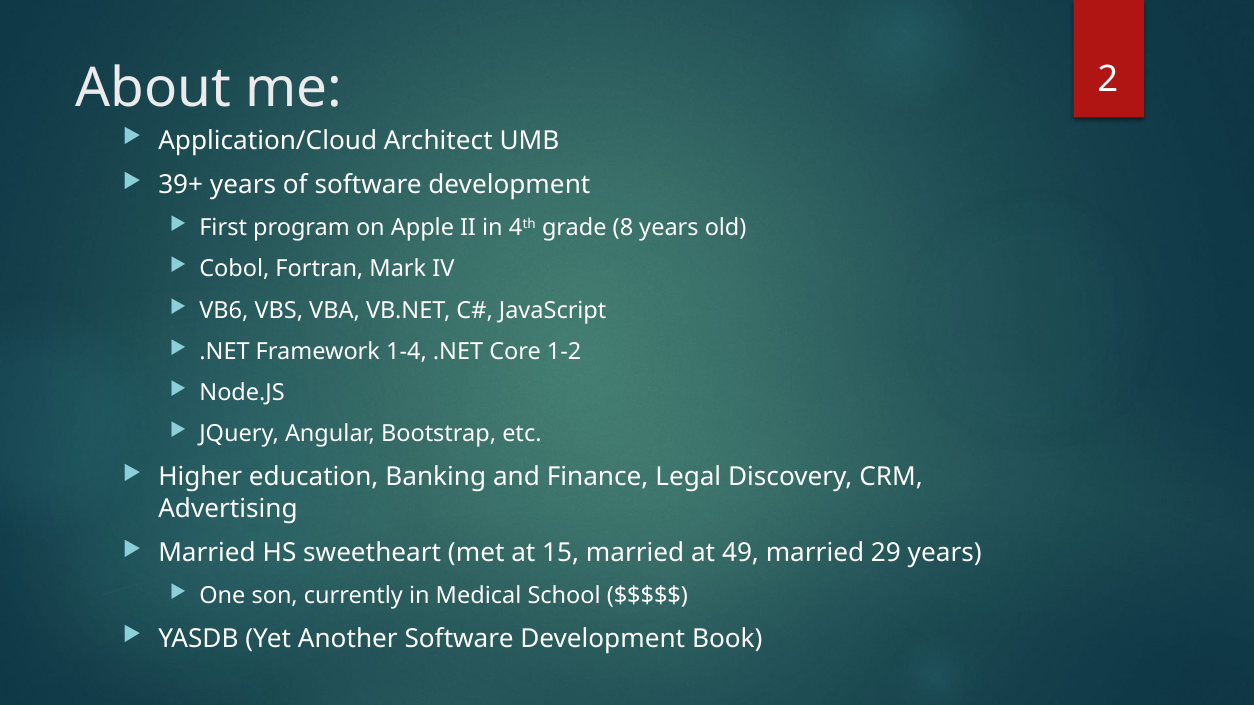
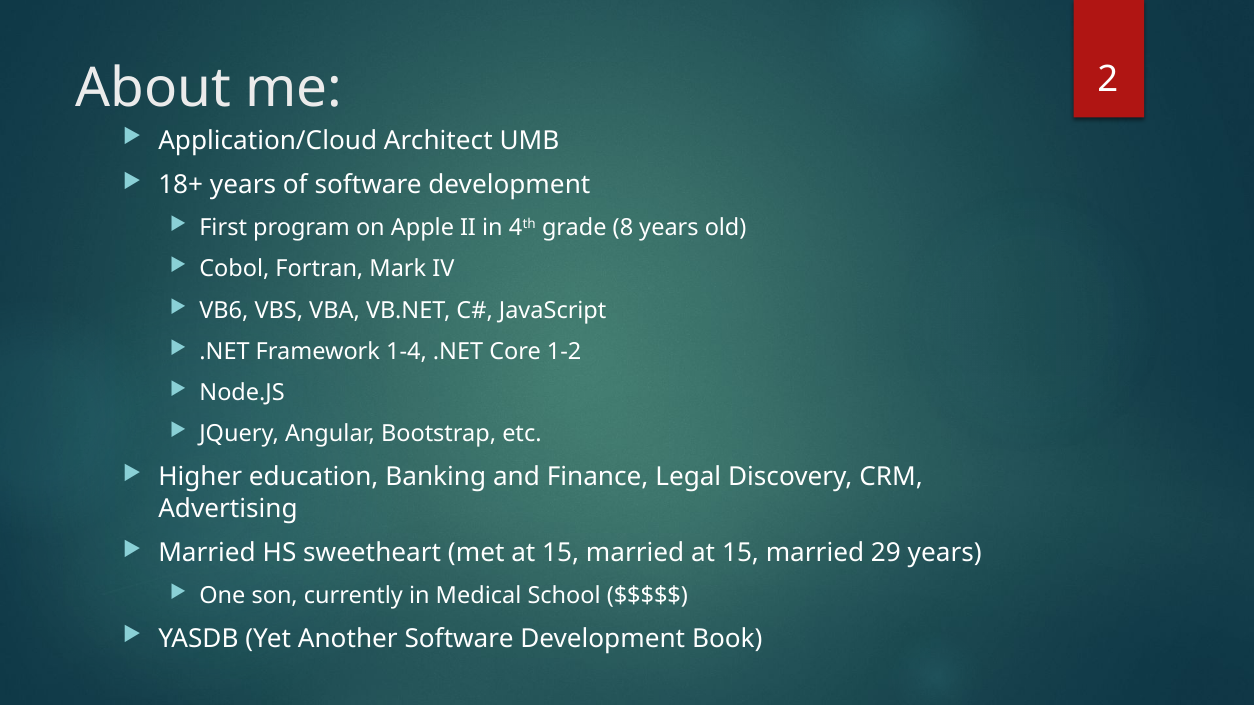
39+: 39+ -> 18+
married at 49: 49 -> 15
